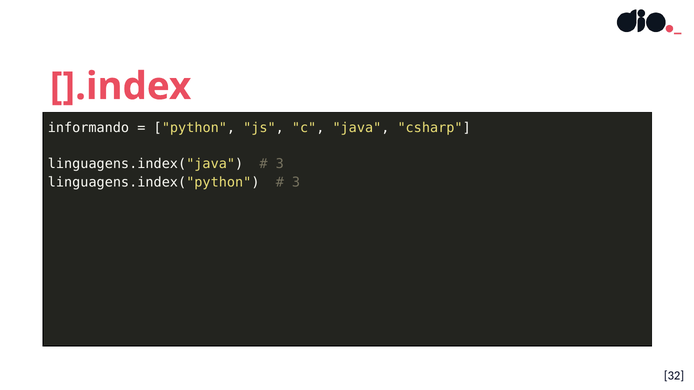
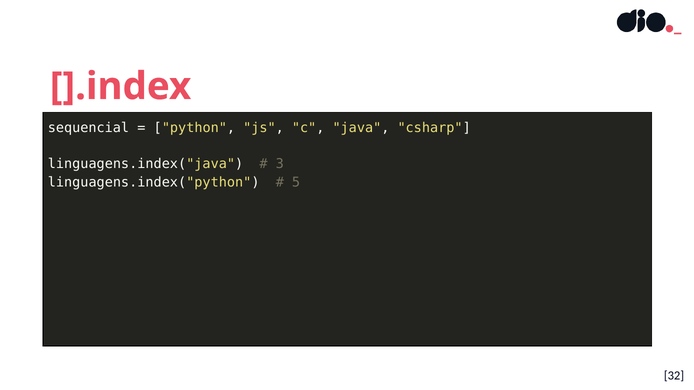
informando: informando -> sequencial
3 at (296, 182): 3 -> 5
